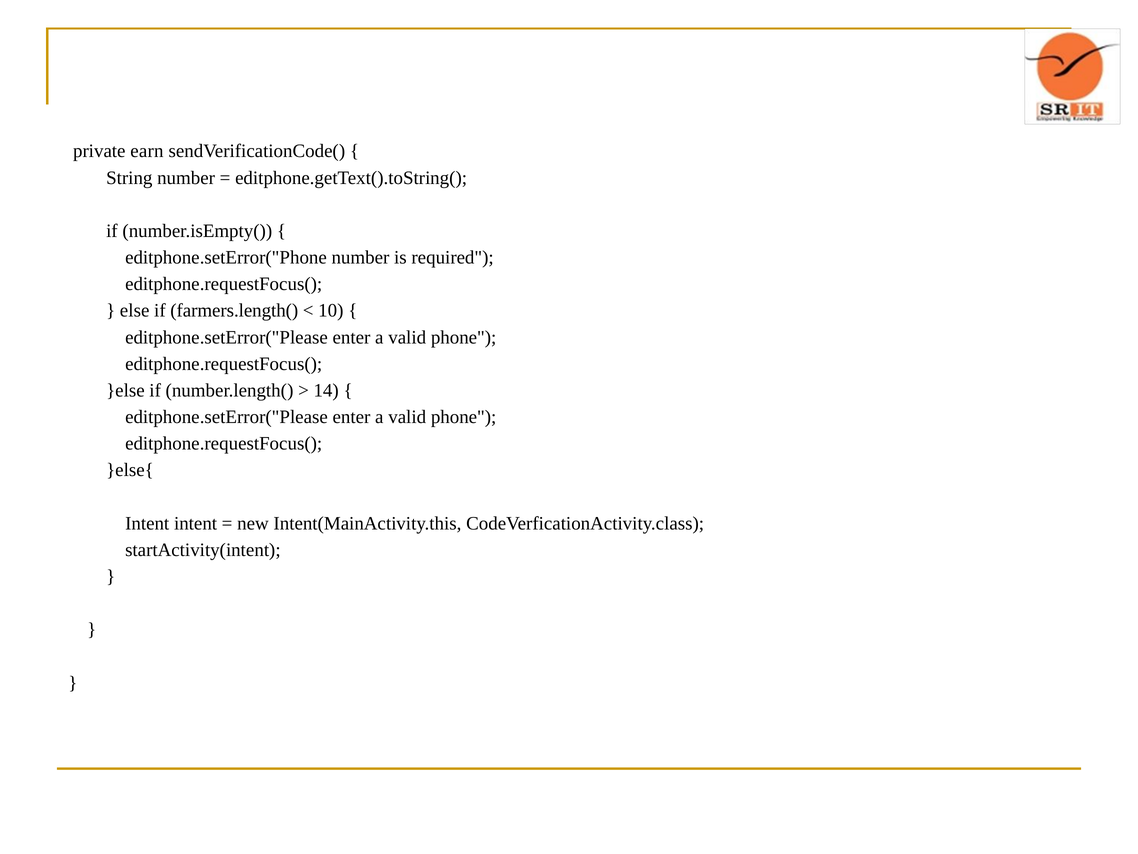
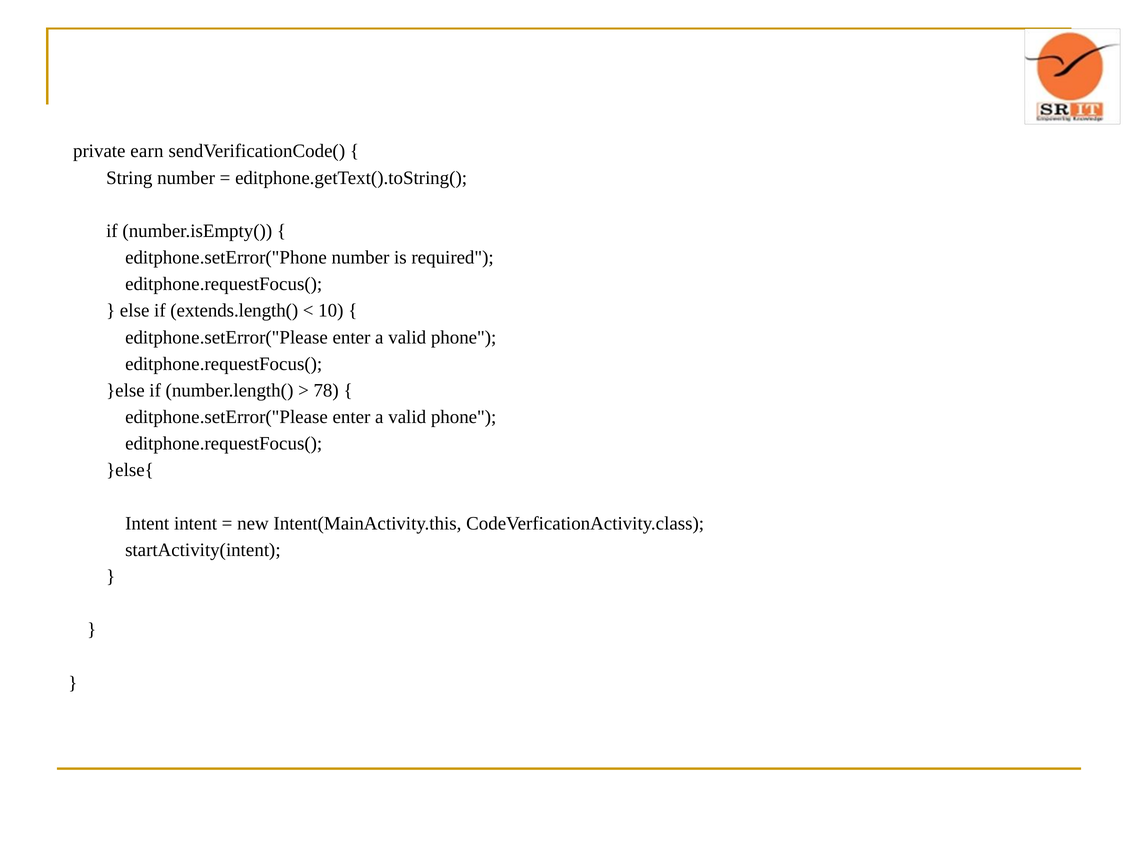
farmers.length(: farmers.length( -> extends.length(
14: 14 -> 78
